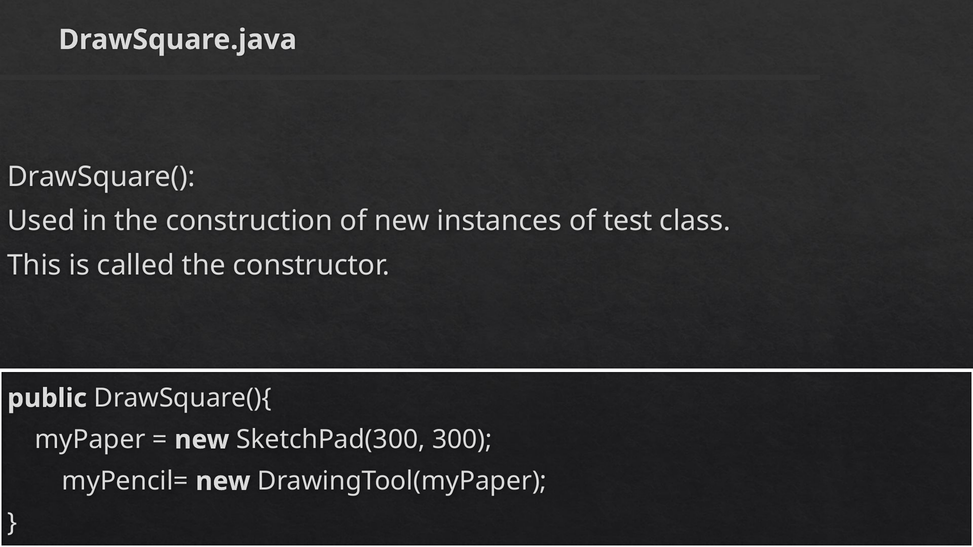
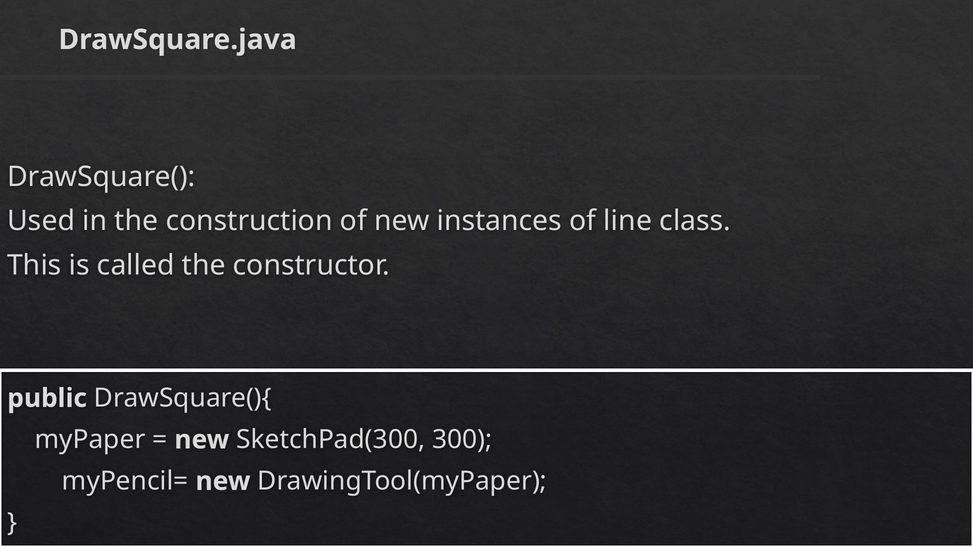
test: test -> line
